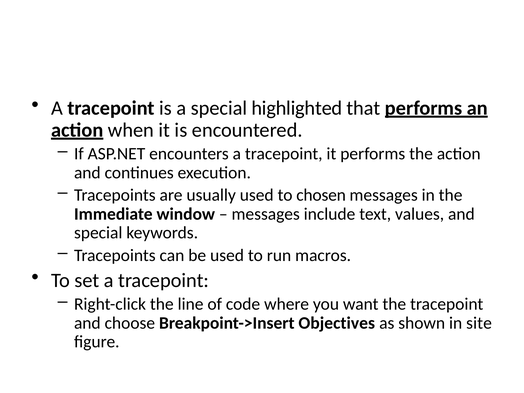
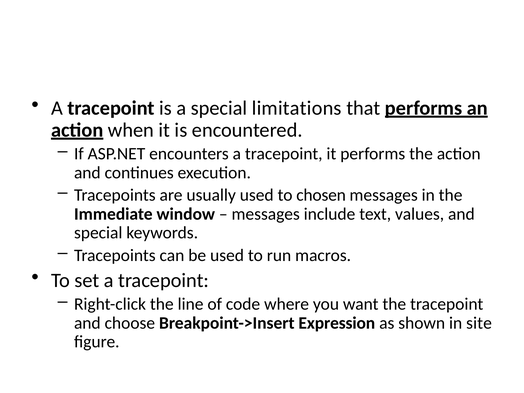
highlighted: highlighted -> limitations
Objectives: Objectives -> Expression
